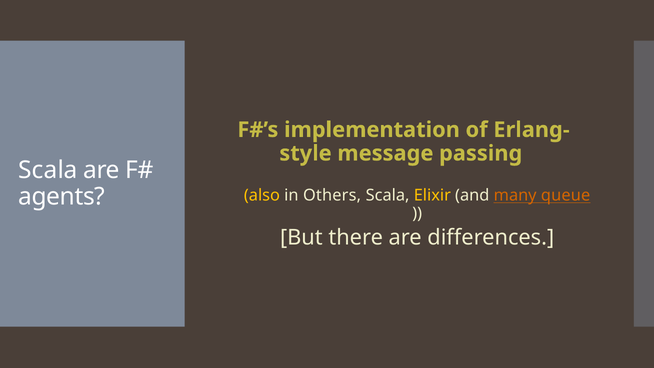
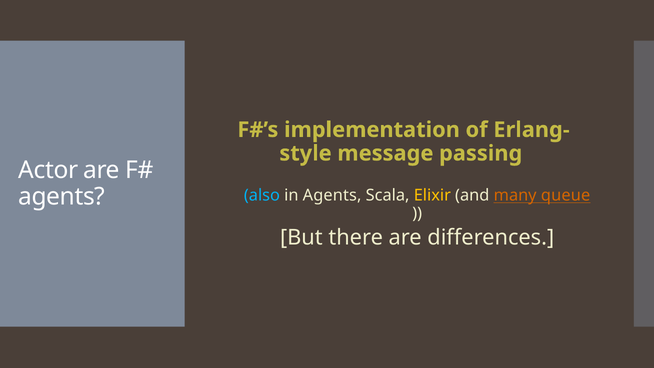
Scala at (48, 170): Scala -> Actor
also colour: yellow -> light blue
in Others: Others -> Agents
